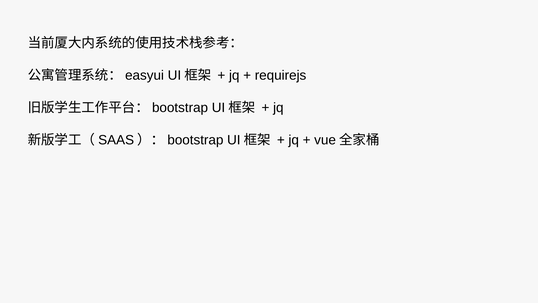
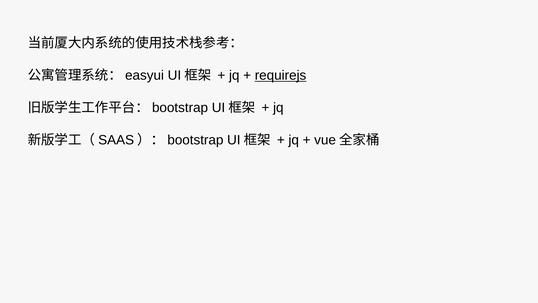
requirejs underline: none -> present
